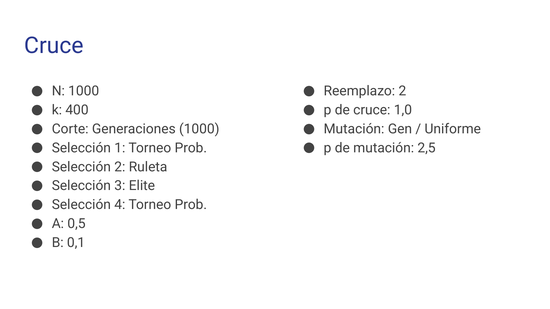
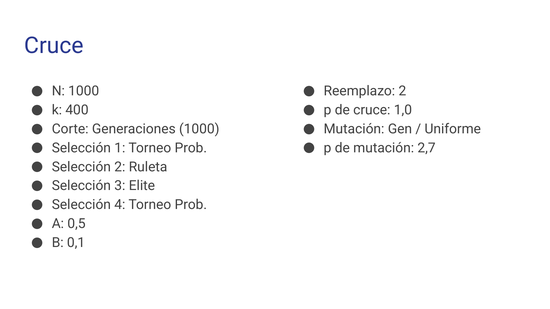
2,5: 2,5 -> 2,7
